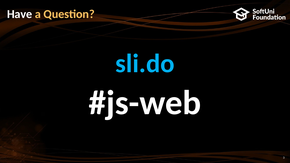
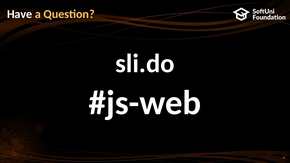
sli.do colour: light blue -> white
